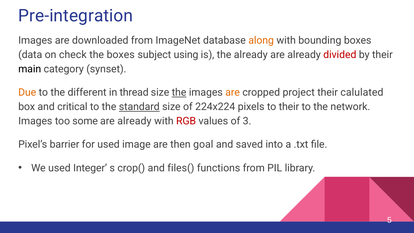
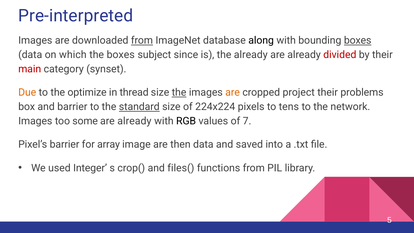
Pre-integration: Pre-integration -> Pre-interpreted
from at (142, 40) underline: none -> present
along colour: orange -> black
boxes at (358, 40) underline: none -> present
check: check -> which
using: using -> since
main colour: black -> red
different: different -> optimize
calulated: calulated -> problems
and critical: critical -> barrier
to their: their -> tens
RGB colour: red -> black
3: 3 -> 7
for used: used -> array
then goal: goal -> data
